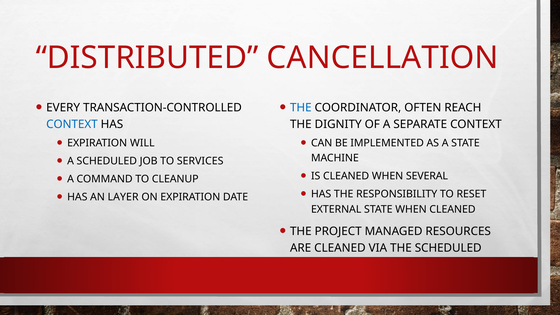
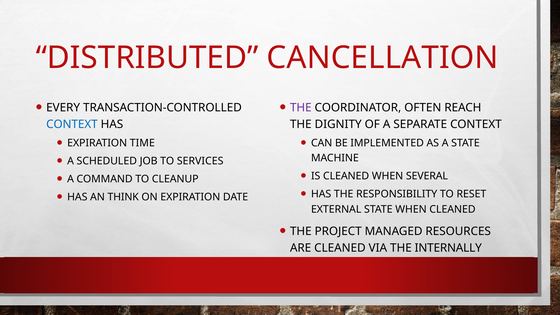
THE at (301, 107) colour: blue -> purple
WILL: WILL -> TIME
LAYER: LAYER -> THINK
THE SCHEDULED: SCHEDULED -> INTERNALLY
